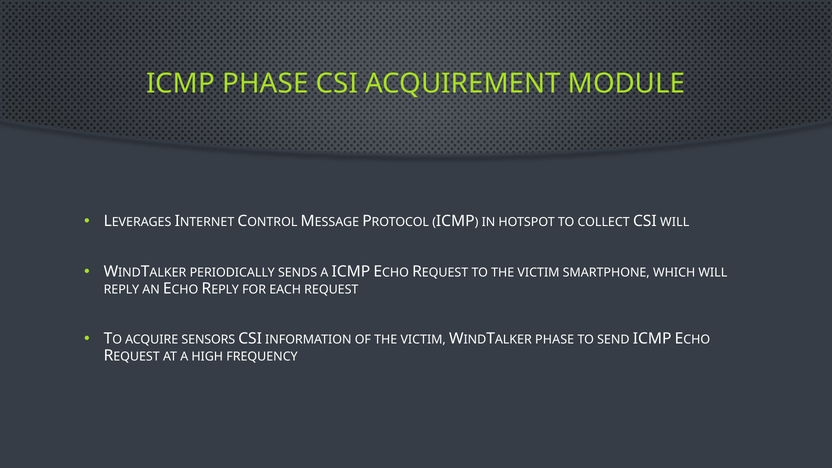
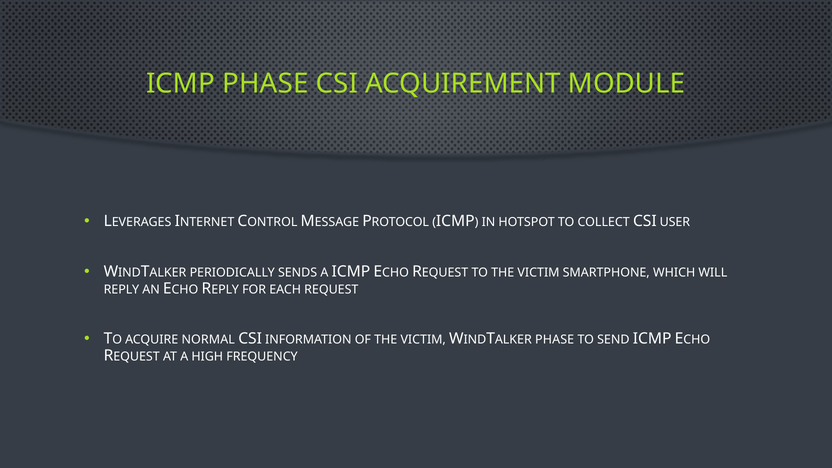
CSI WILL: WILL -> USER
SENSORS: SENSORS -> NORMAL
